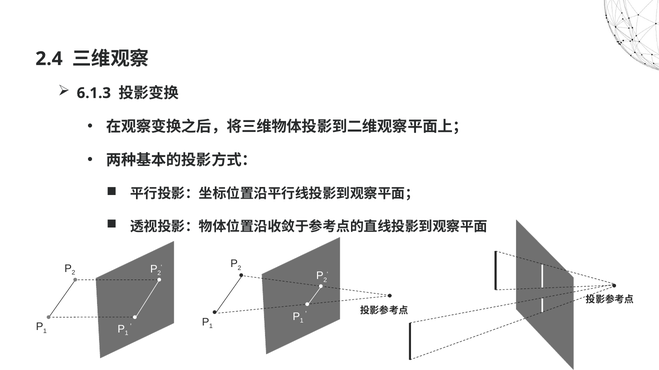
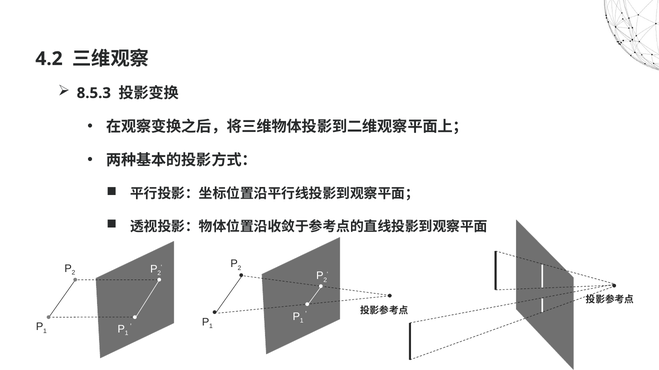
2.4: 2.4 -> 4.2
6.1.3: 6.1.3 -> 8.5.3
